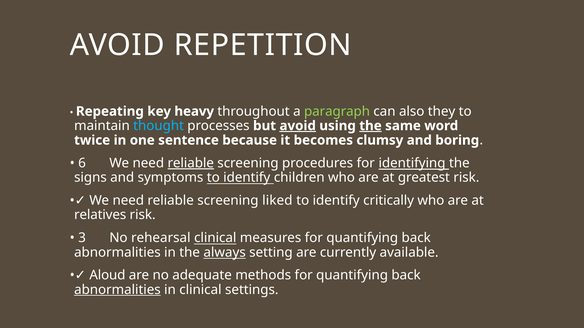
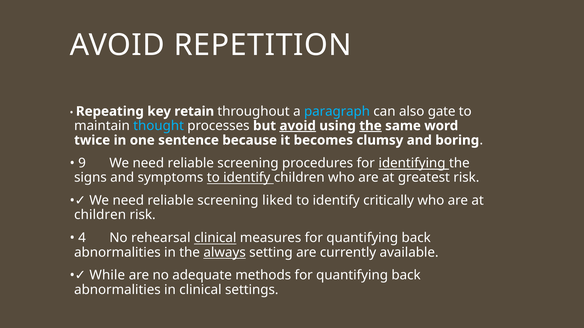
heavy: heavy -> retain
paragraph colour: light green -> light blue
they: they -> gate
6: 6 -> 9
reliable at (191, 163) underline: present -> none
relatives at (100, 215): relatives -> children
3: 3 -> 4
Aloud: Aloud -> While
abnormalities at (117, 290) underline: present -> none
